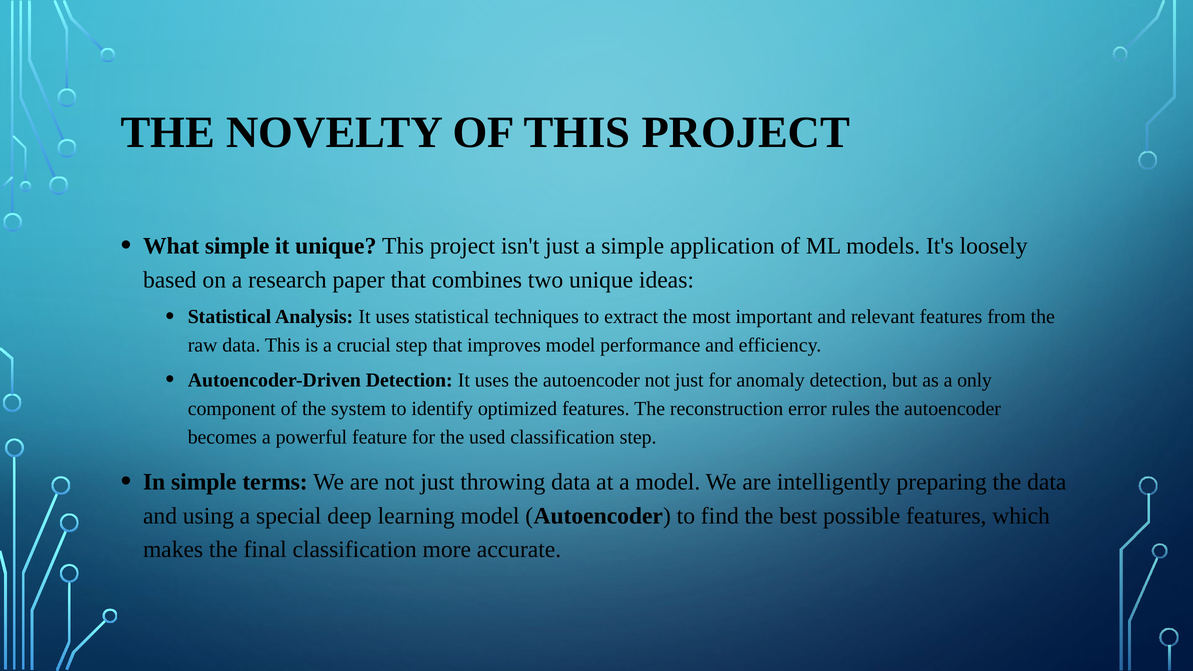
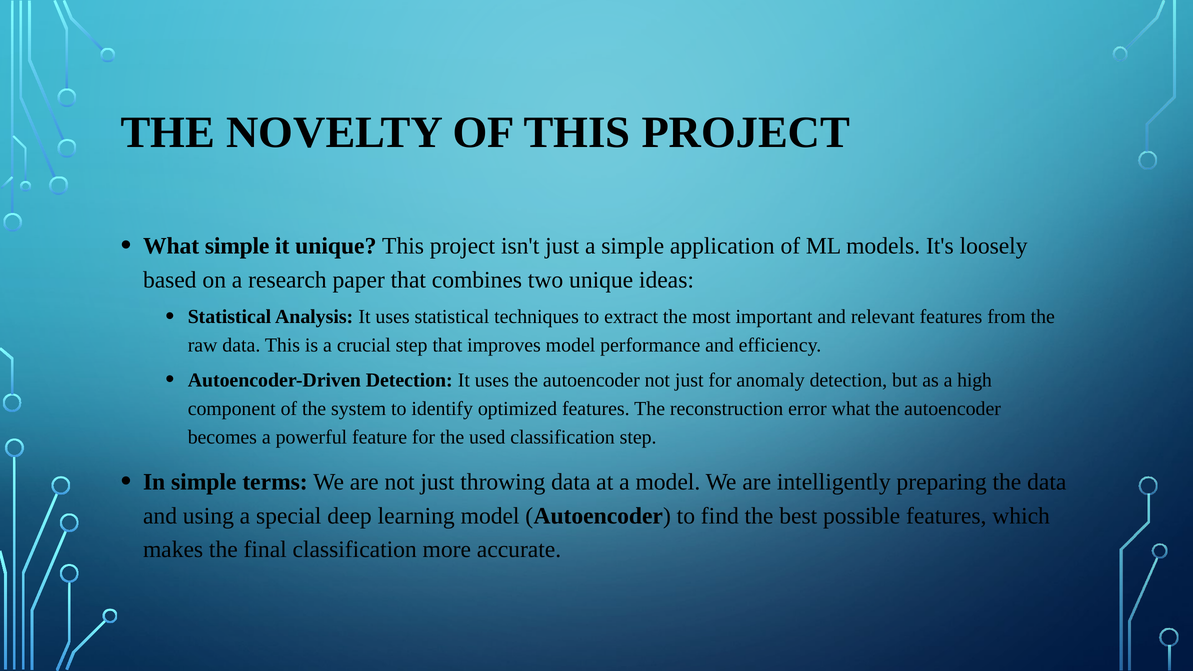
only: only -> high
error rules: rules -> what
